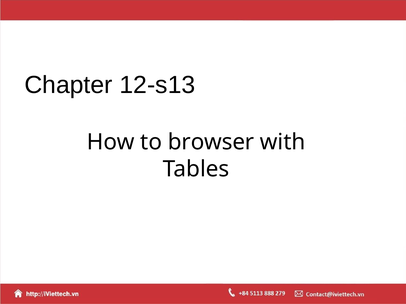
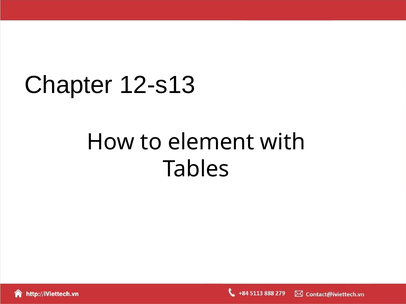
browser: browser -> element
